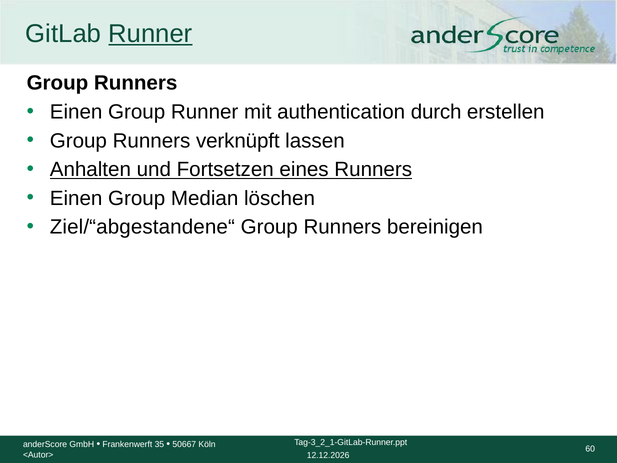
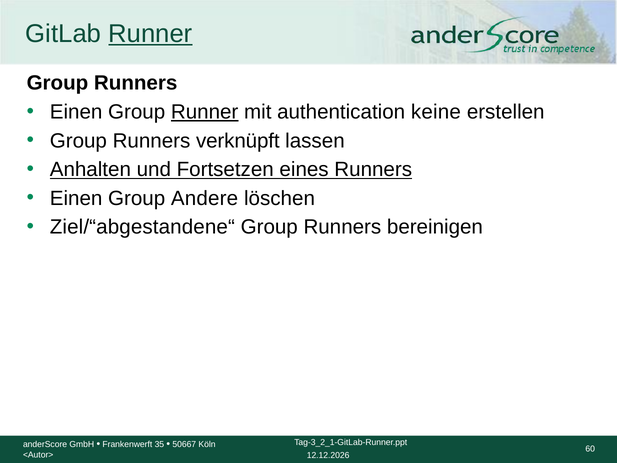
Runner at (205, 112) underline: none -> present
durch: durch -> keine
Median: Median -> Andere
